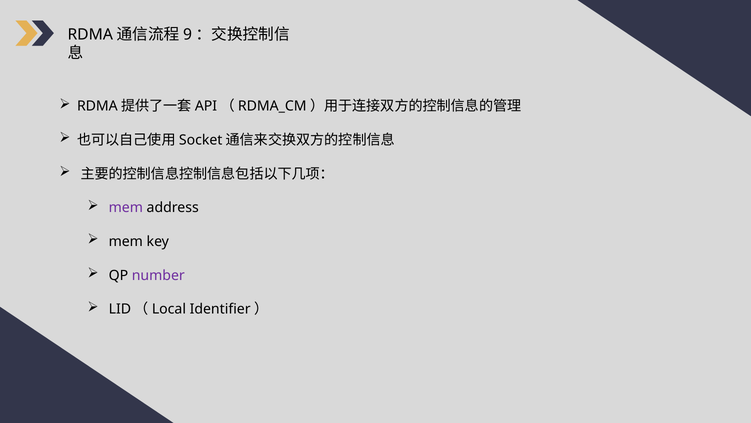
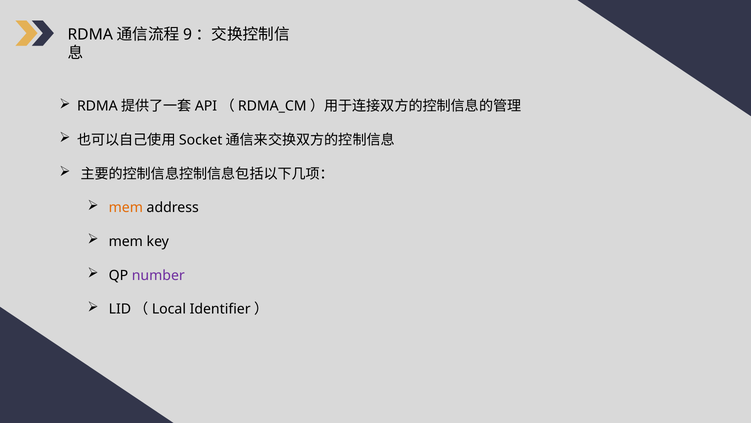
mem at (126, 207) colour: purple -> orange
